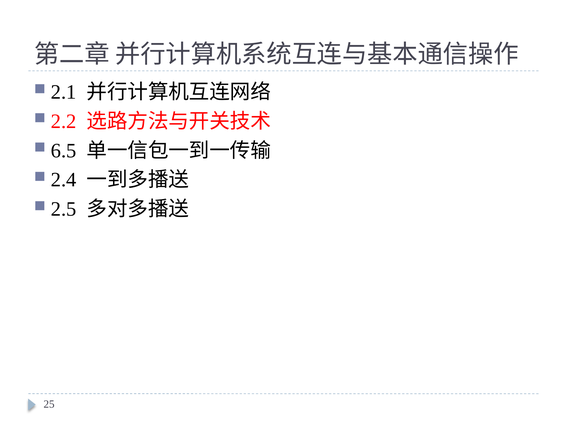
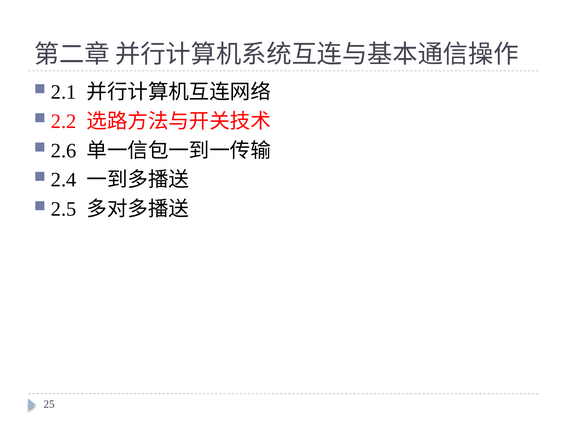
6.5: 6.5 -> 2.6
